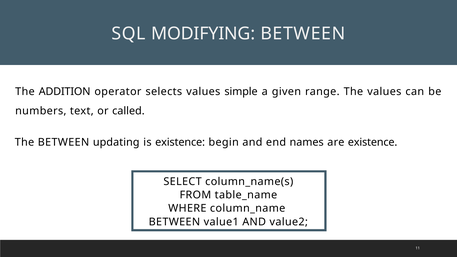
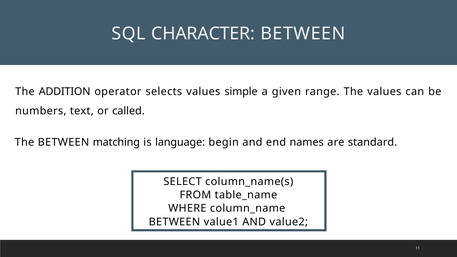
MODIFYING: MODIFYING -> CHARACTER
updating: updating -> matching
is existence: existence -> language
are existence: existence -> standard
